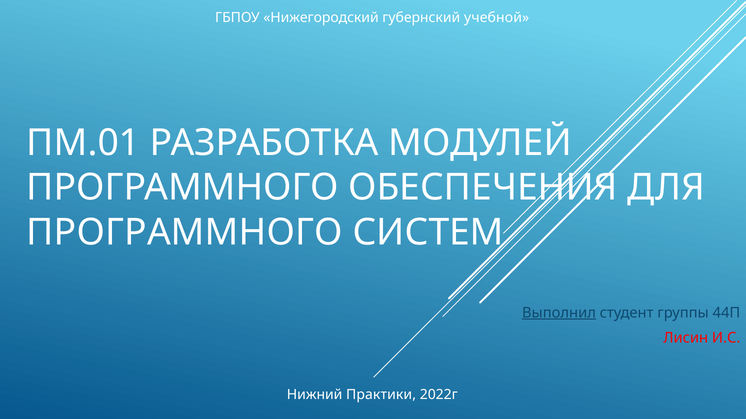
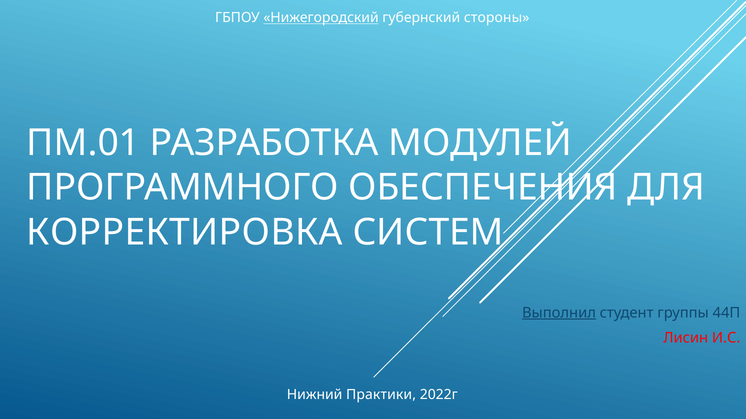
Нижегородский underline: none -> present
учебной: учебной -> стороны
ПРОГРАММНОГО at (185, 233): ПРОГРАММНОГО -> КОРРЕКТИРОВКА
